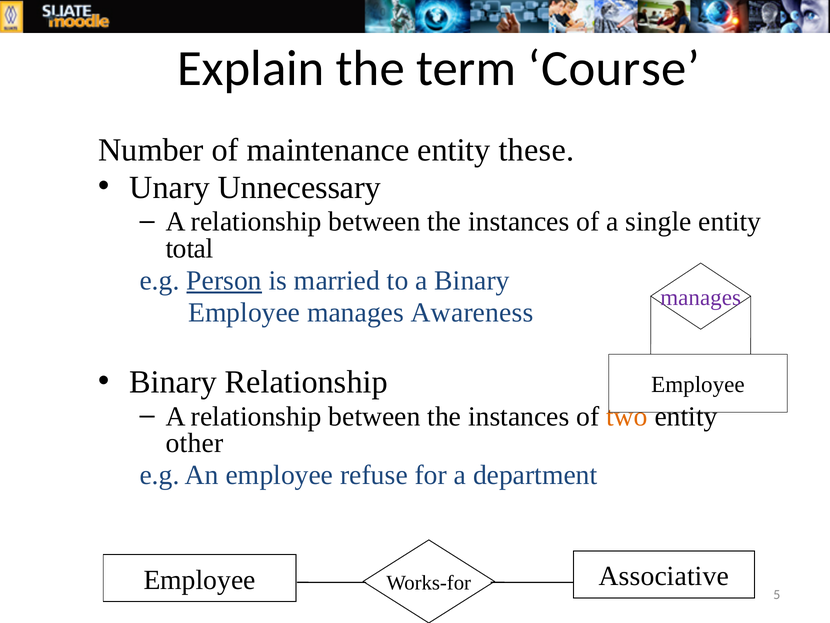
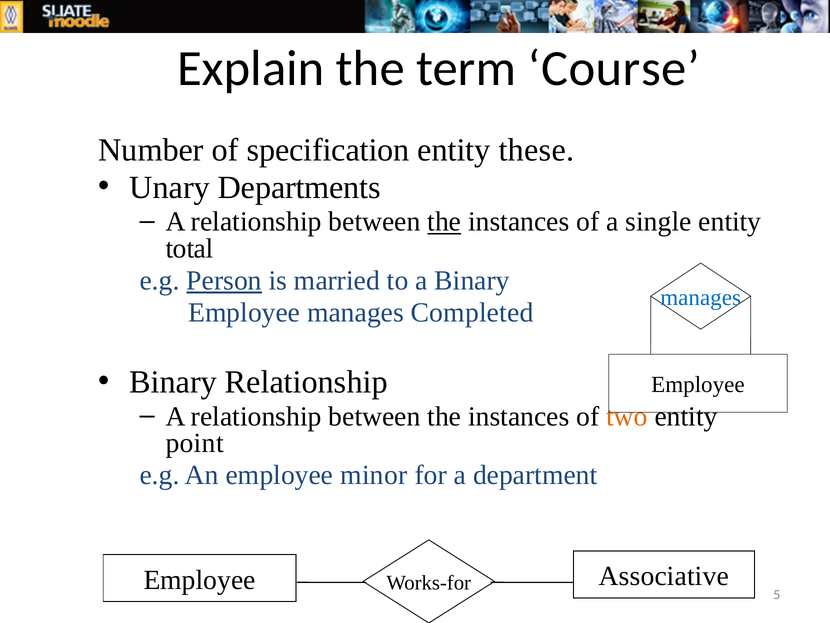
maintenance: maintenance -> specification
Unnecessary: Unnecessary -> Departments
the at (444, 222) underline: none -> present
manages at (701, 297) colour: purple -> blue
Awareness: Awareness -> Completed
other: other -> point
refuse: refuse -> minor
